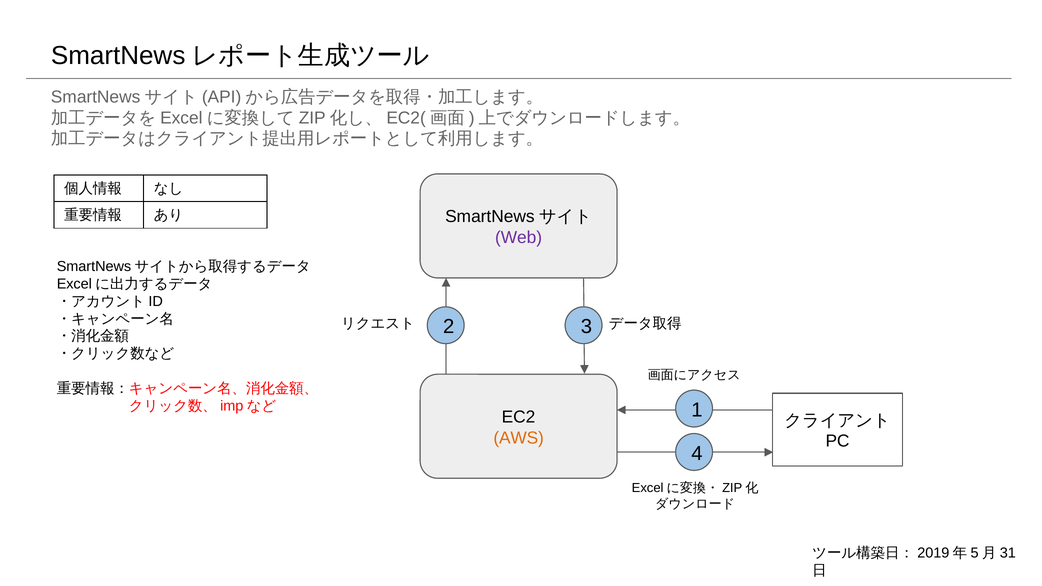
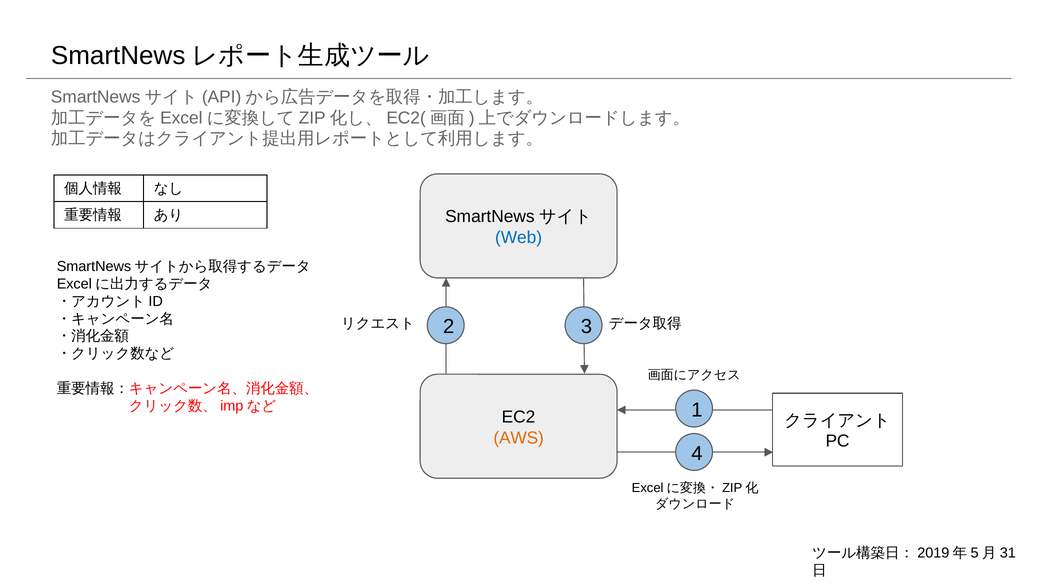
Web colour: purple -> blue
